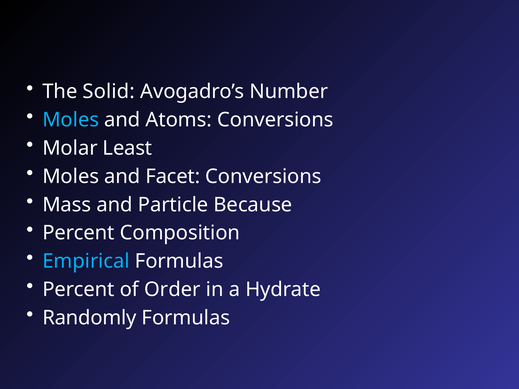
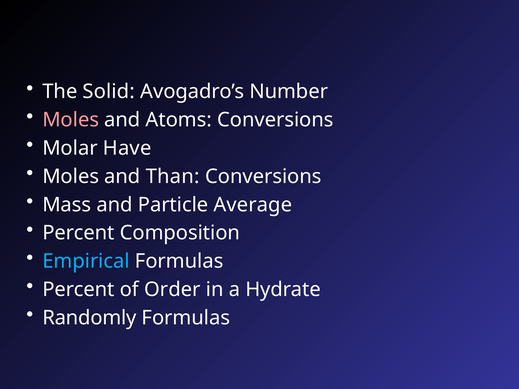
Moles at (71, 120) colour: light blue -> pink
Least: Least -> Have
Facet: Facet -> Than
Because: Because -> Average
